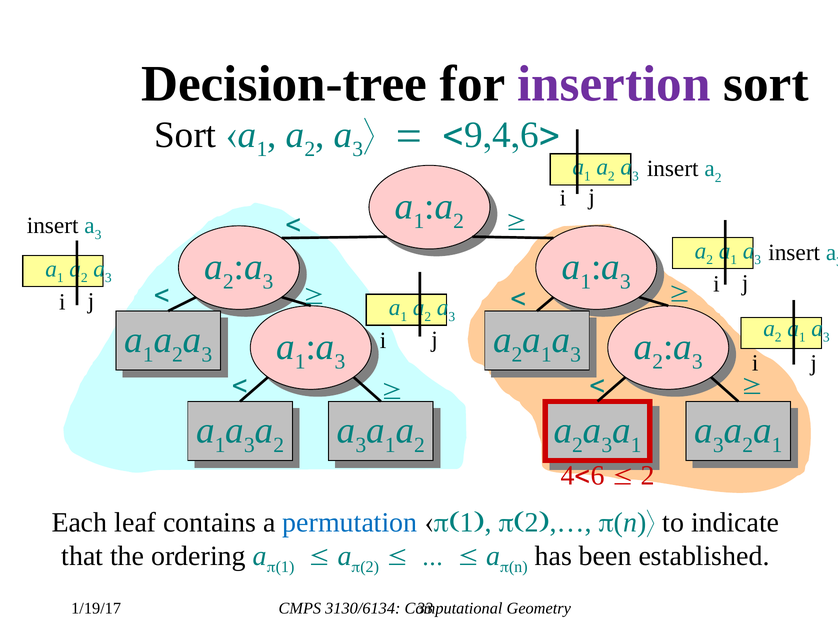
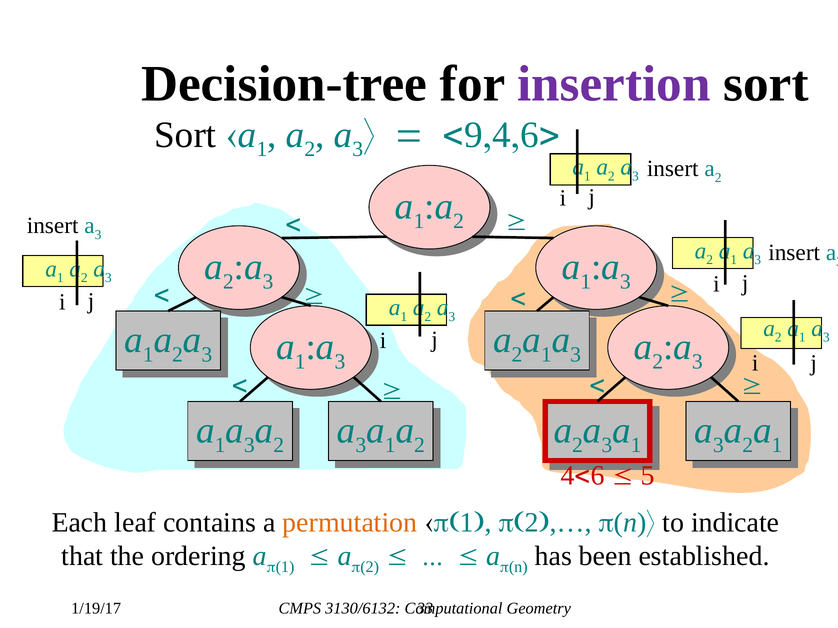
2 at (648, 476): 2 -> 5
permutation colour: blue -> orange
3130/6134: 3130/6134 -> 3130/6132
